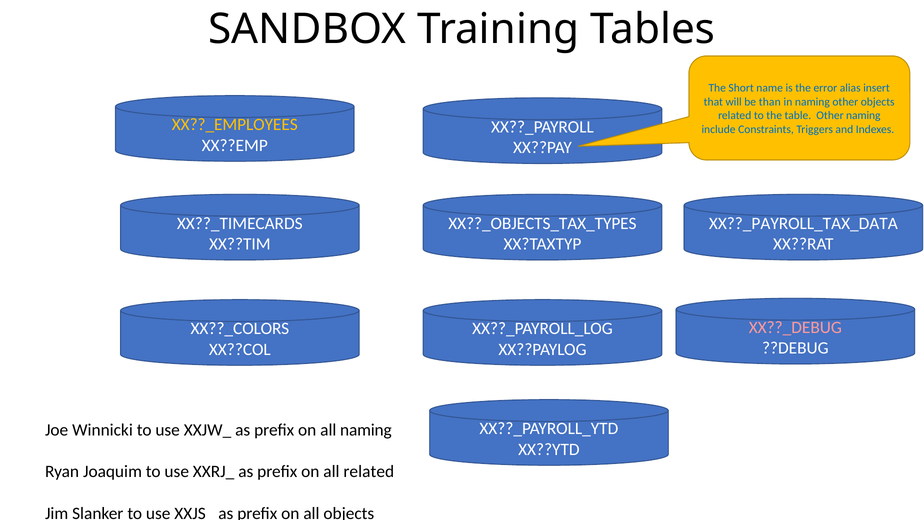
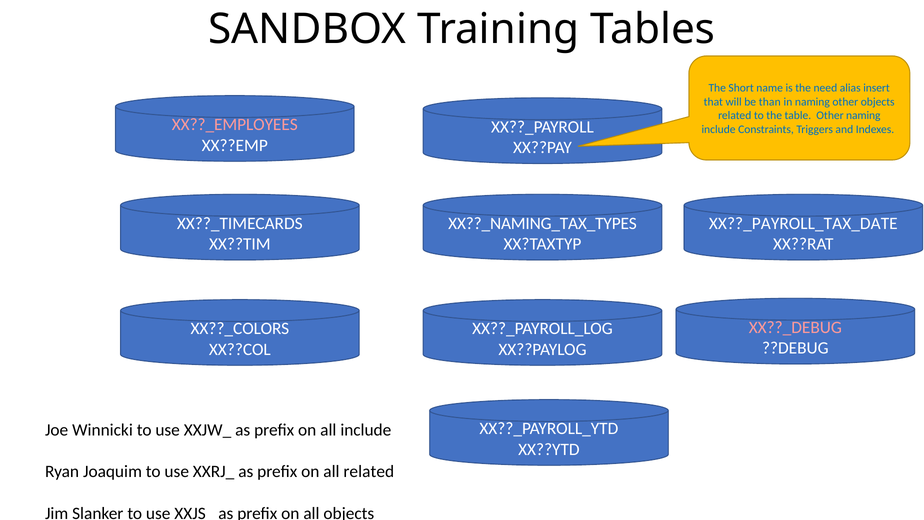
error: error -> need
XX??_EMPLOYEES colour: yellow -> pink
XX??_OBJECTS_TAX_TYPES: XX??_OBJECTS_TAX_TYPES -> XX??_NAMING_TAX_TYPES
XX??_PAYROLL_TAX_DATA: XX??_PAYROLL_TAX_DATA -> XX??_PAYROLL_TAX_DATE
all naming: naming -> include
